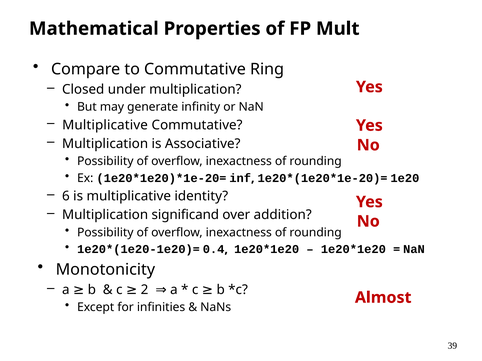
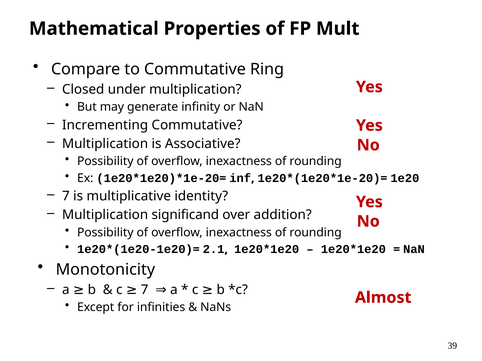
Multiplicative at (105, 125): Multiplicative -> Incrementing
6 at (66, 196): 6 -> 7
0.4: 0.4 -> 2.1
c 2: 2 -> 7
